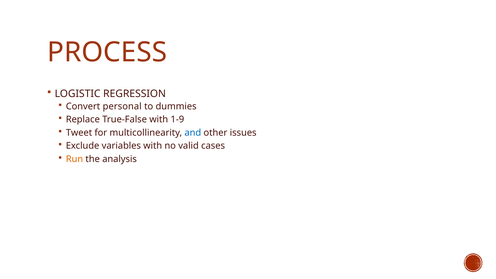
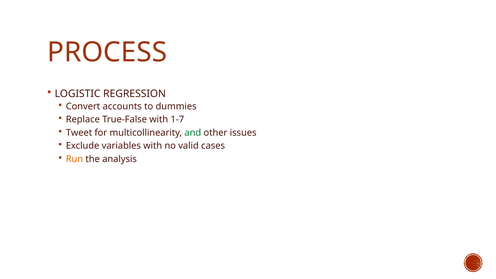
personal: personal -> accounts
1-9: 1-9 -> 1-7
and colour: blue -> green
